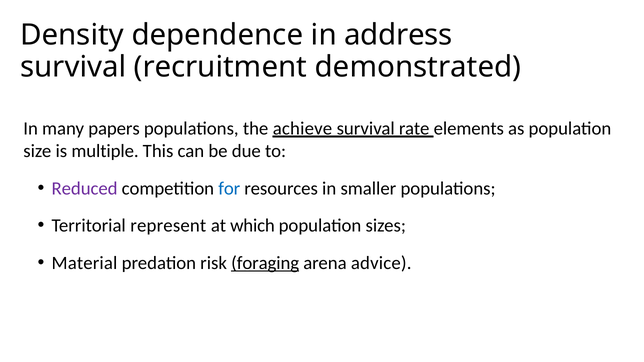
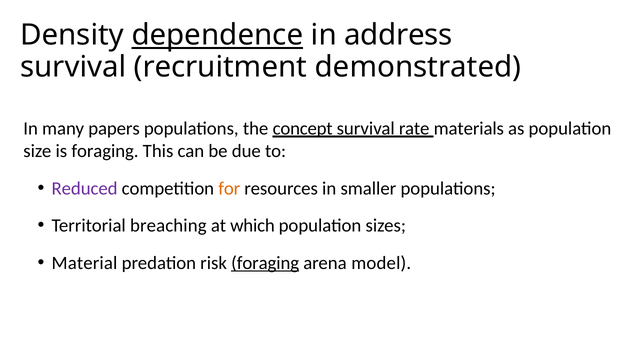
dependence underline: none -> present
achieve: achieve -> concept
elements: elements -> materials
is multiple: multiple -> foraging
for colour: blue -> orange
represent: represent -> breaching
advice: advice -> model
